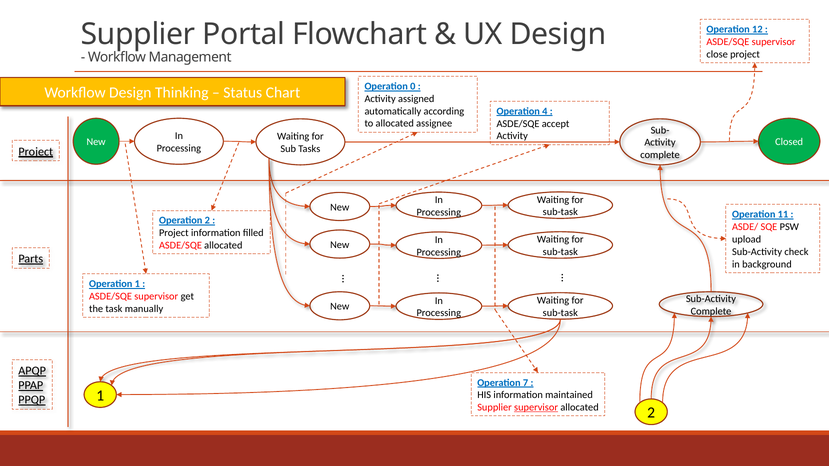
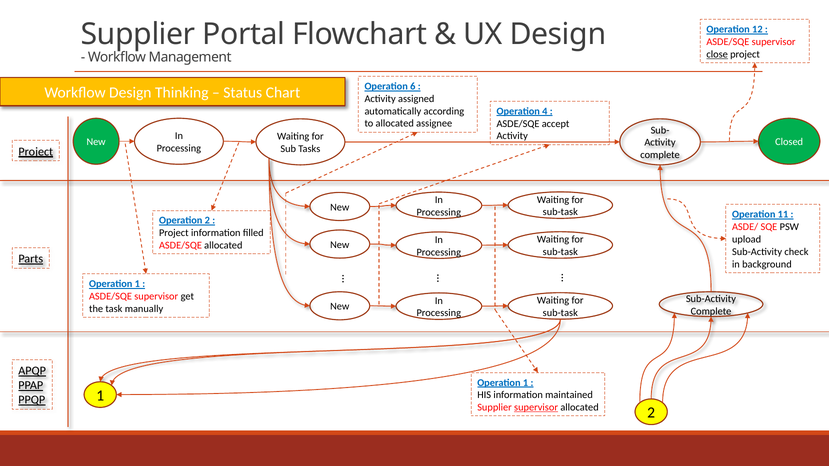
close underline: none -> present
0: 0 -> 6
7 at (526, 383): 7 -> 1
